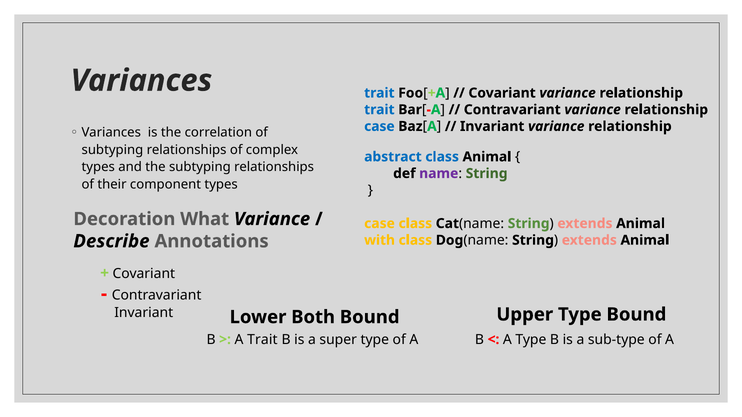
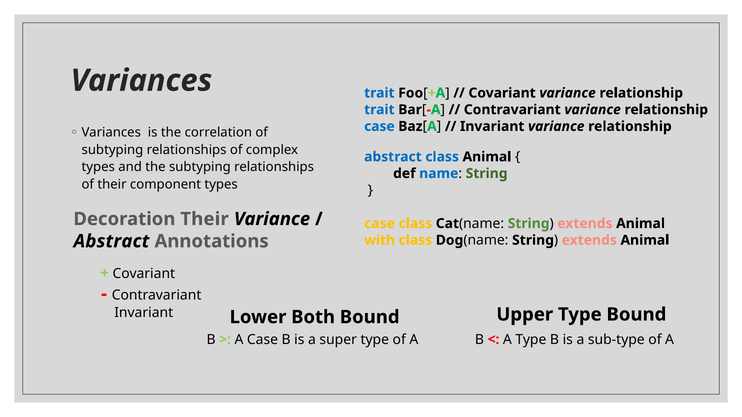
name at (439, 174) colour: purple -> blue
Decoration What: What -> Their
Describe at (111, 241): Describe -> Abstract
A Trait: Trait -> Case
